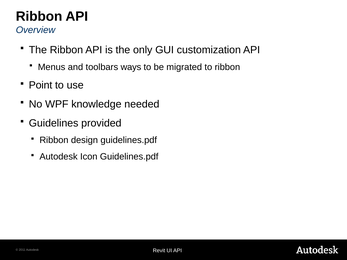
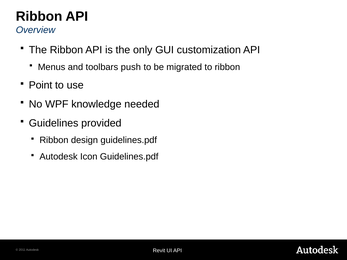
ways: ways -> push
